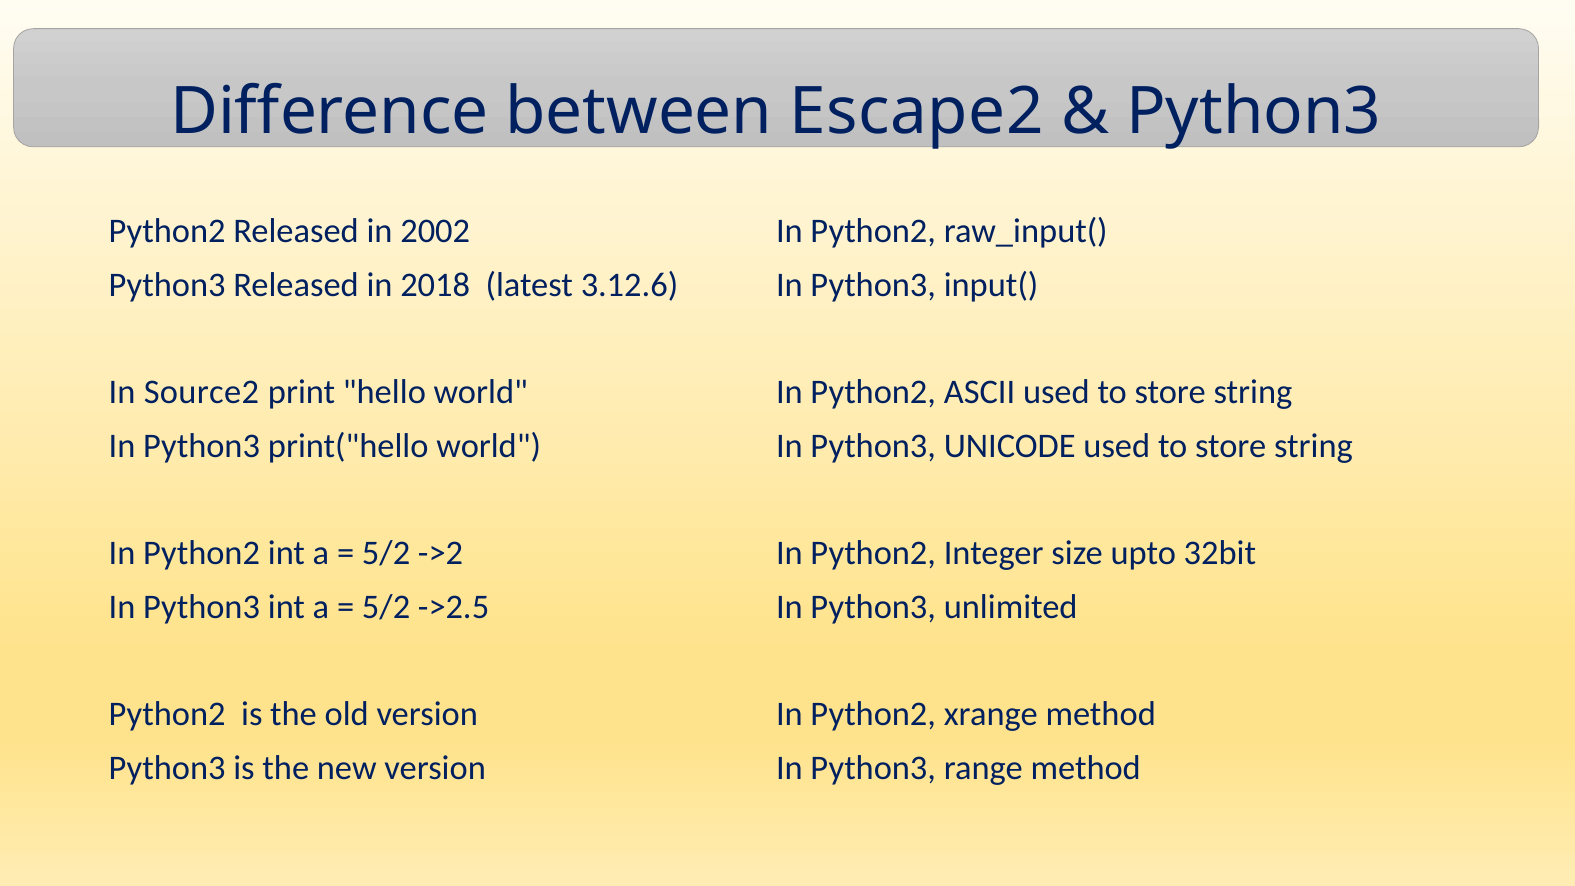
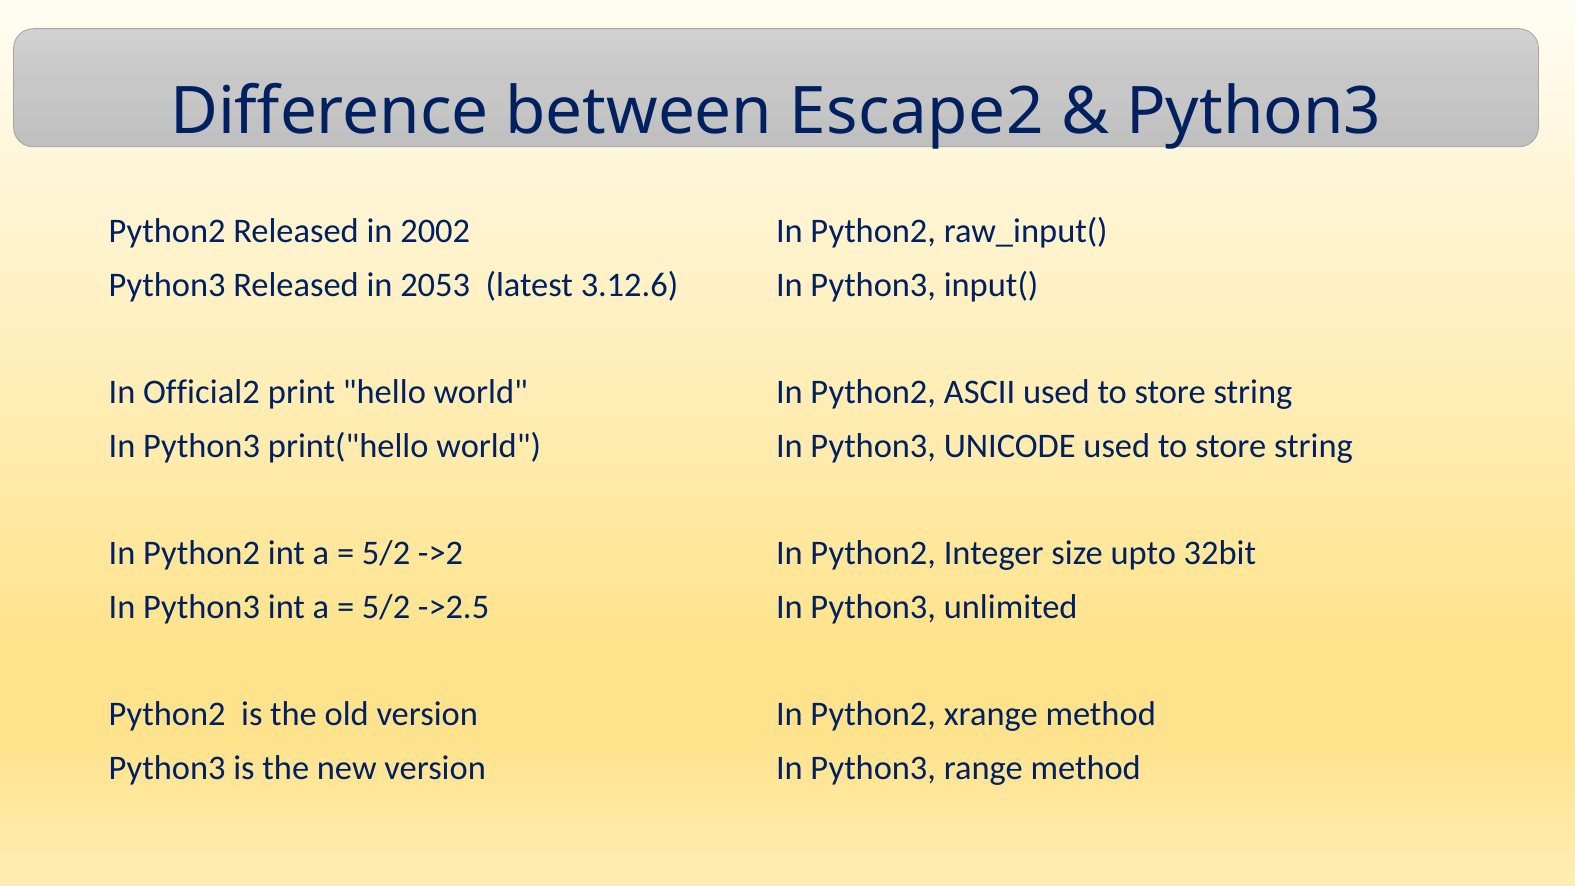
2018: 2018 -> 2053
Source2: Source2 -> Official2
